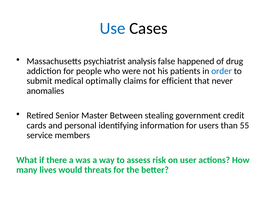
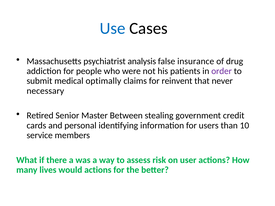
happened: happened -> insurance
order colour: blue -> purple
efficient: efficient -> reinvent
anomalies: anomalies -> necessary
55: 55 -> 10
would threats: threats -> actions
